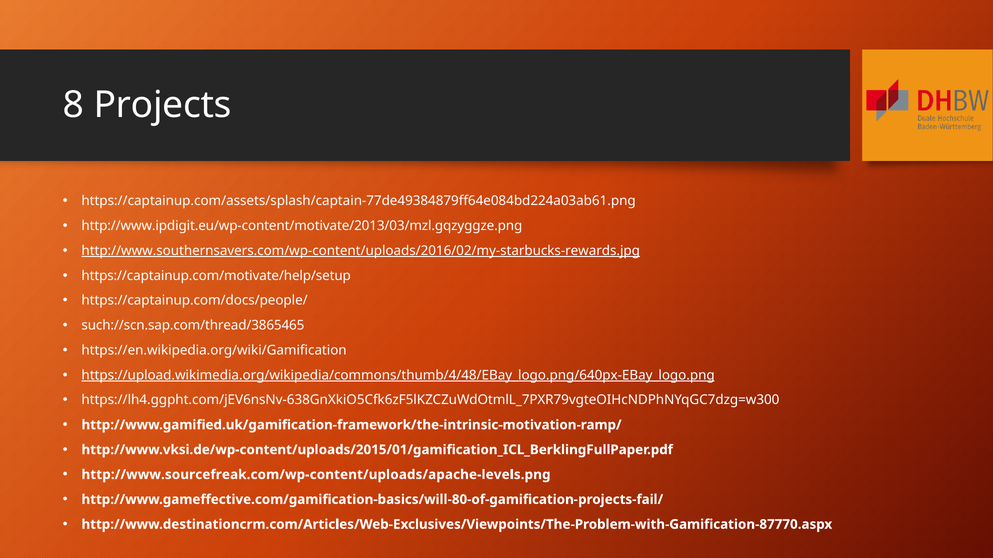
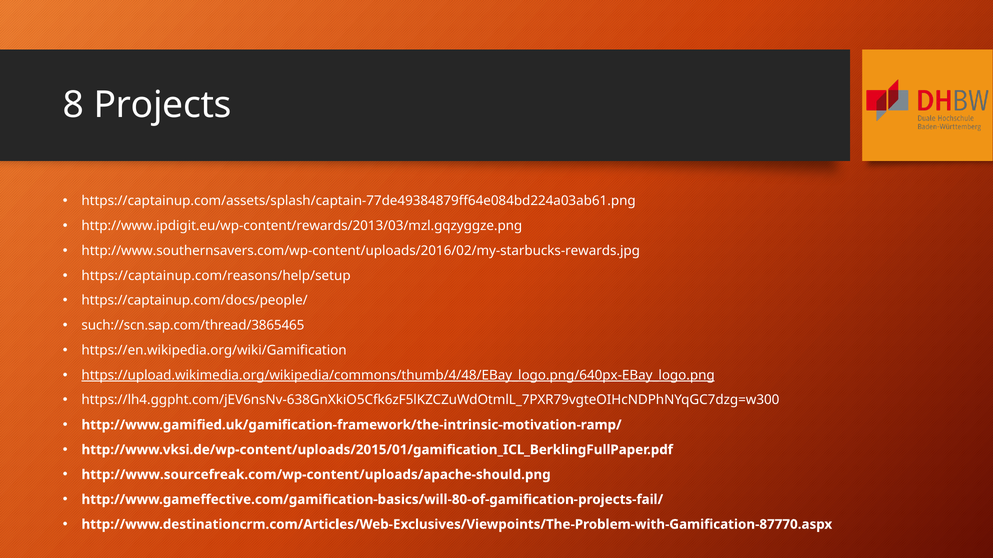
http://www.ipdigit.eu/wp-content/motivate/2013/03/mzl.gqzyggze.png: http://www.ipdigit.eu/wp-content/motivate/2013/03/mzl.gqzyggze.png -> http://www.ipdigit.eu/wp-content/rewards/2013/03/mzl.gqzyggze.png
http://www.southernsavers.com/wp-content/uploads/2016/02/my-starbucks-rewards.jpg underline: present -> none
https://captainup.com/motivate/help/setup: https://captainup.com/motivate/help/setup -> https://captainup.com/reasons/help/setup
http://www.sourcefreak.com/wp-content/uploads/apache-levels.png: http://www.sourcefreak.com/wp-content/uploads/apache-levels.png -> http://www.sourcefreak.com/wp-content/uploads/apache-should.png
